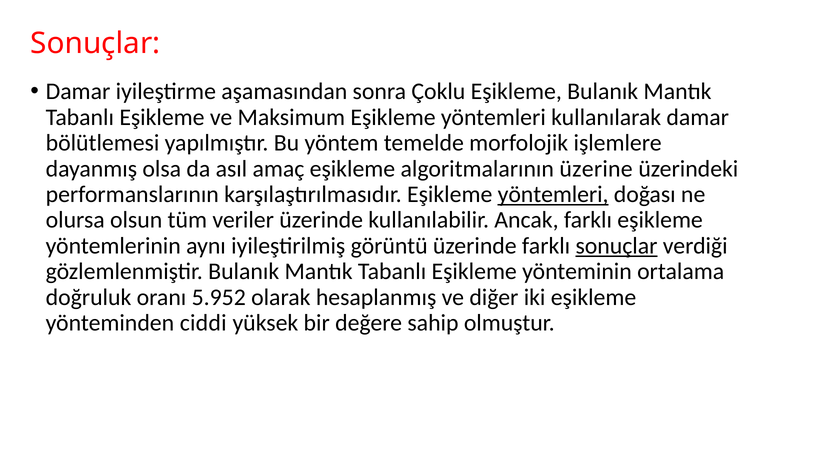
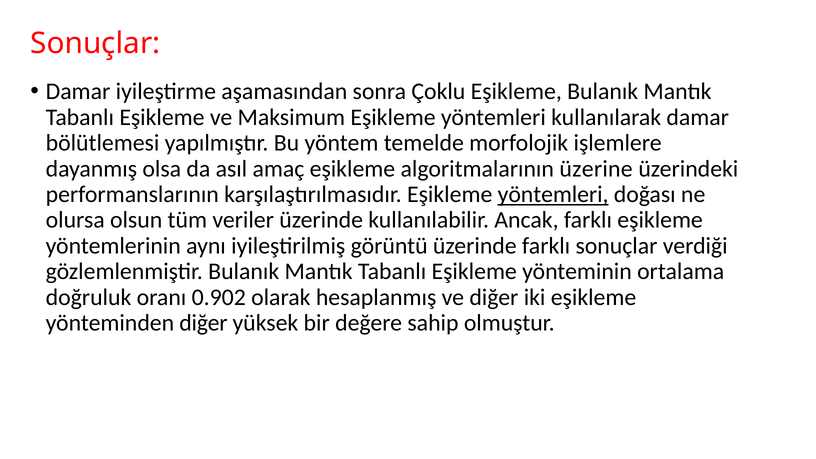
sonuçlar at (617, 246) underline: present -> none
5.952: 5.952 -> 0.902
yönteminden ciddi: ciddi -> diğer
